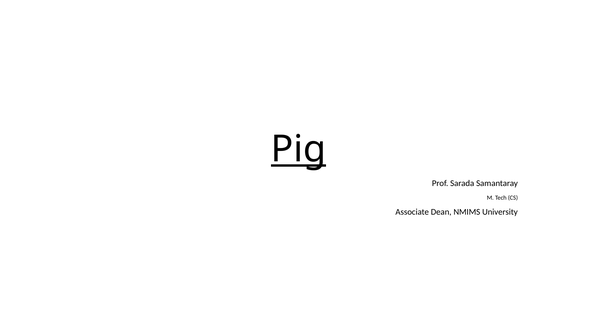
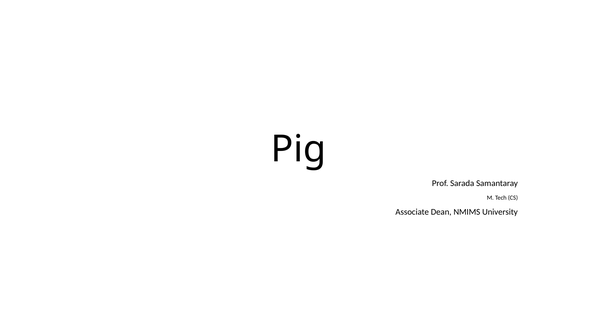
Pig underline: present -> none
